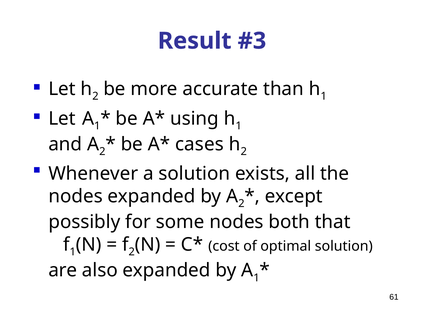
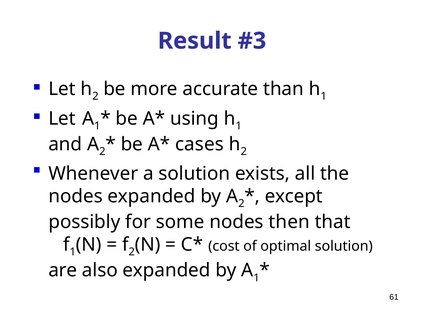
both: both -> then
